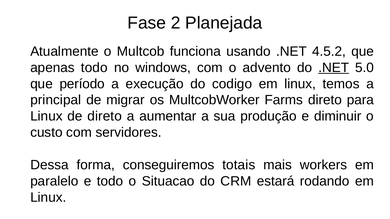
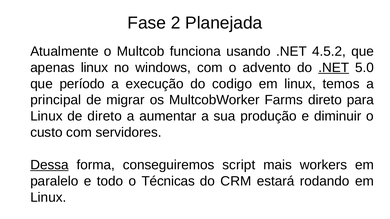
apenas todo: todo -> linux
Dessa underline: none -> present
totais: totais -> script
Situacao: Situacao -> Técnicas
